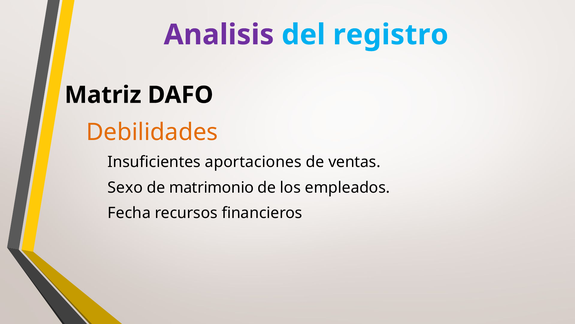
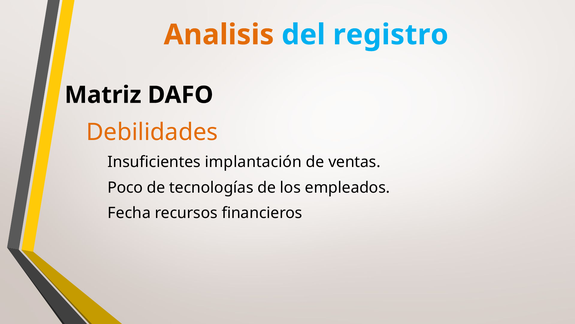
Analisis colour: purple -> orange
aportaciones: aportaciones -> implantación
Sexo: Sexo -> Poco
matrimonio: matrimonio -> tecnologías
